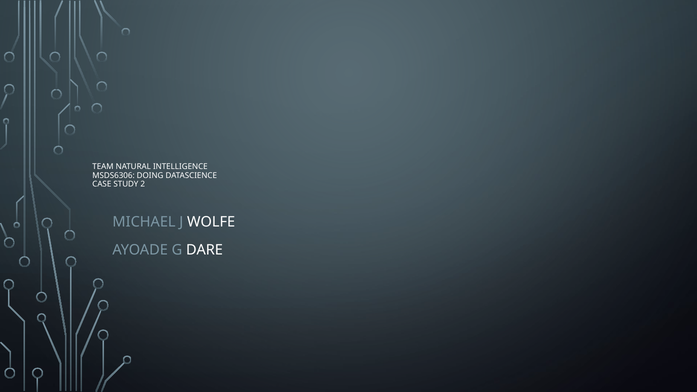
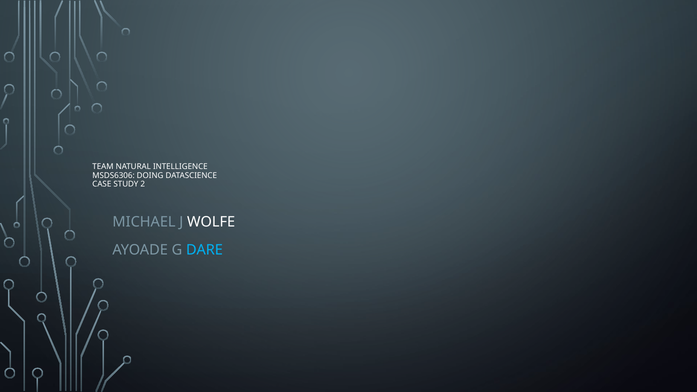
DARE colour: white -> light blue
